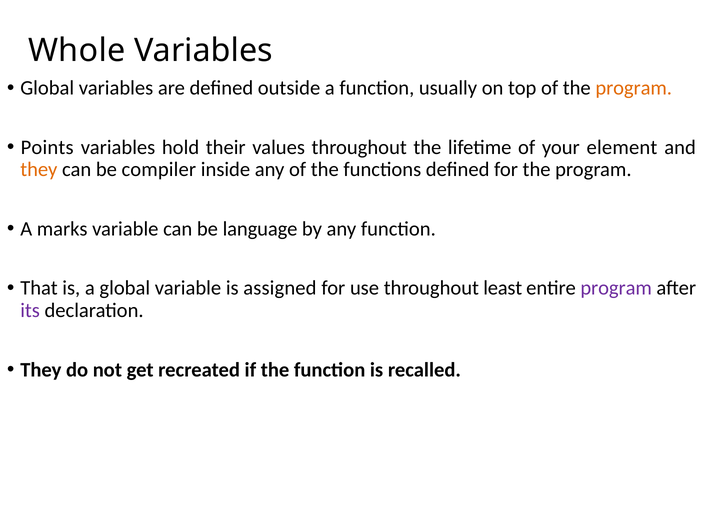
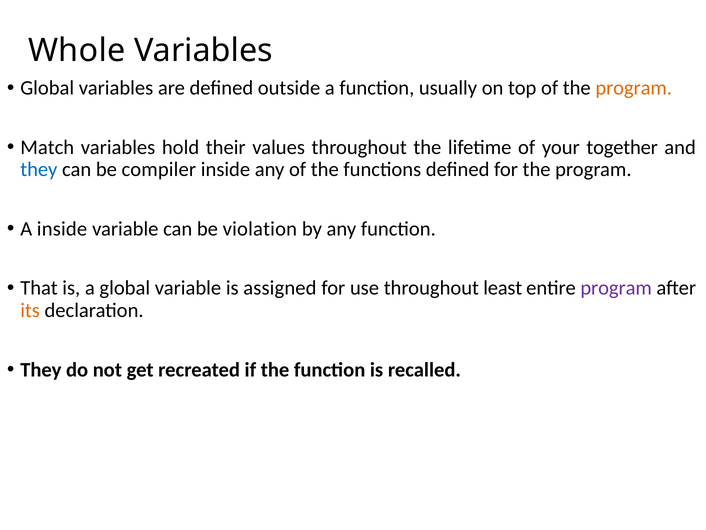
Points: Points -> Match
element: element -> together
they at (39, 170) colour: orange -> blue
A marks: marks -> inside
language: language -> violation
its colour: purple -> orange
